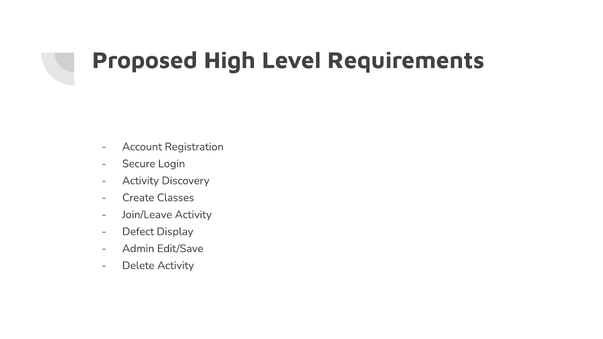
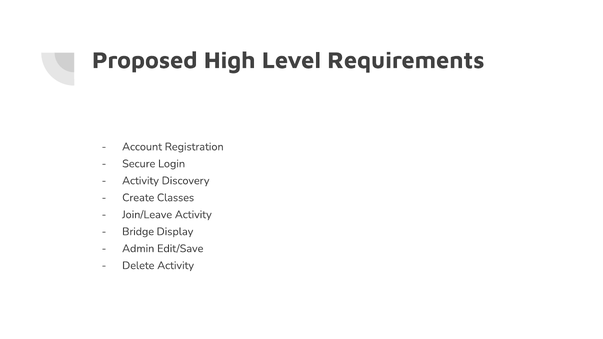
Defect: Defect -> Bridge
